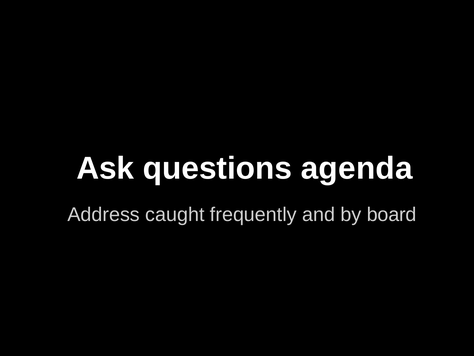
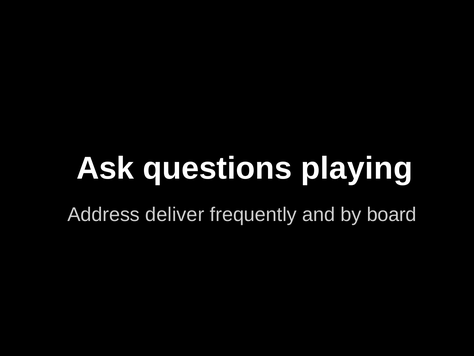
agenda: agenda -> playing
caught: caught -> deliver
